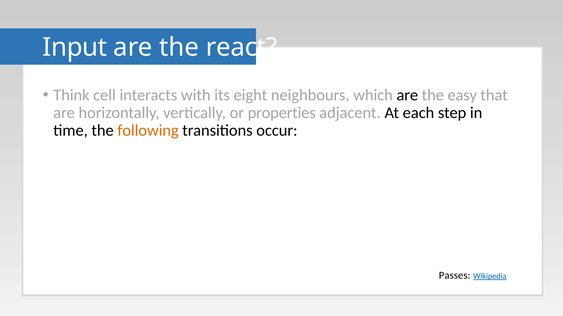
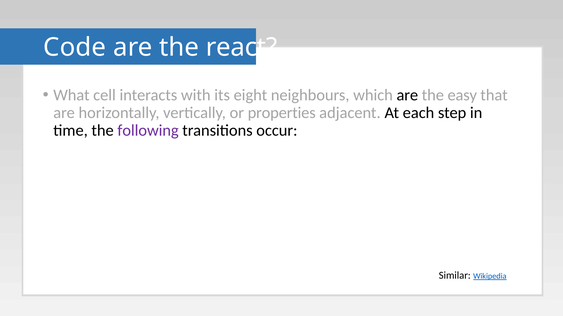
Input: Input -> Code
Think: Think -> What
following colour: orange -> purple
Passes: Passes -> Similar
